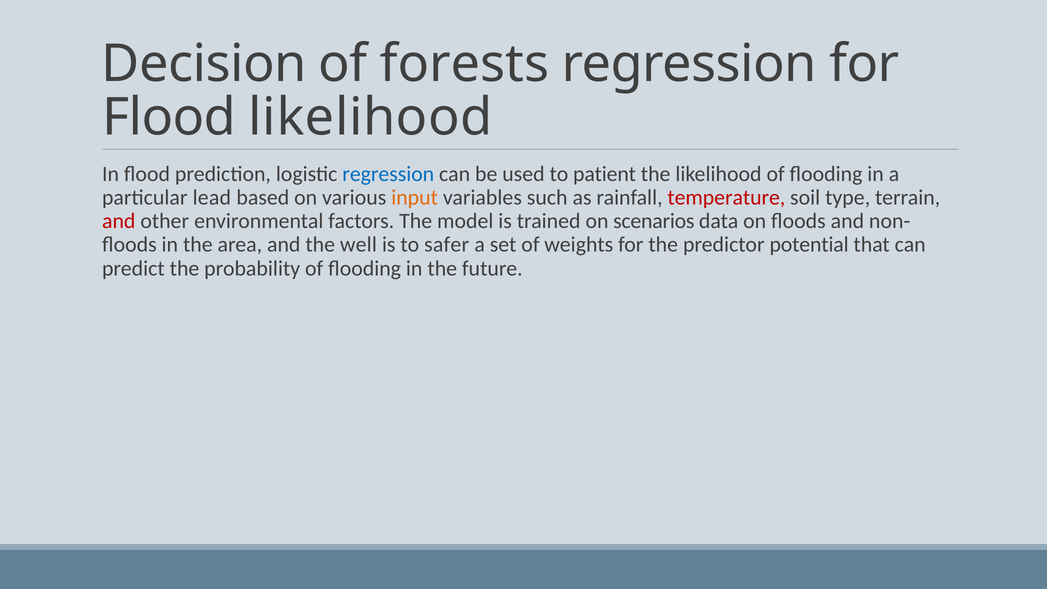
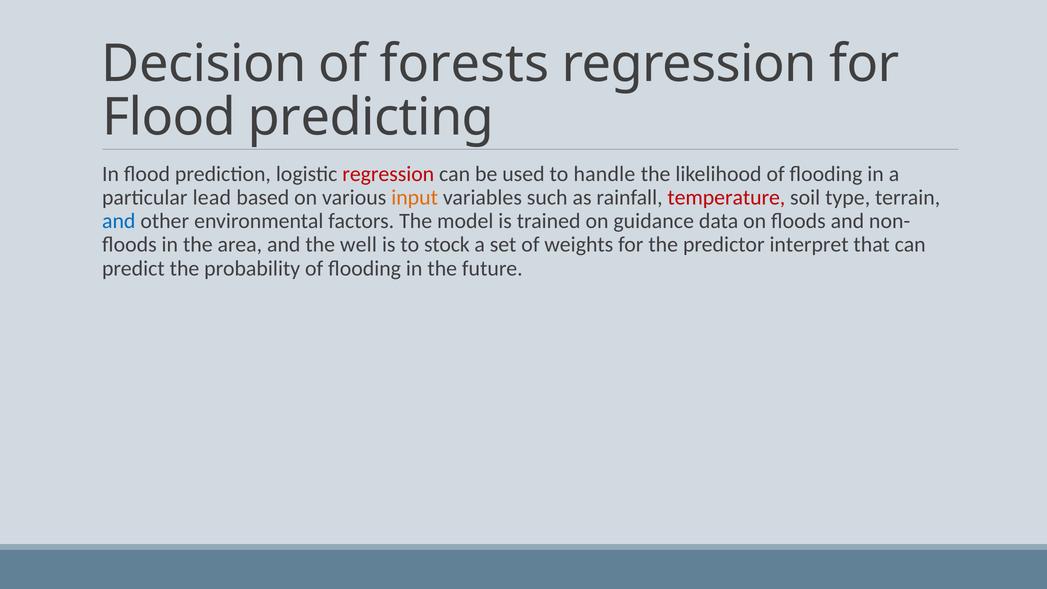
Flood likelihood: likelihood -> predicting
regression at (388, 174) colour: blue -> red
patient: patient -> handle
and at (119, 221) colour: red -> blue
scenarios: scenarios -> guidance
safer: safer -> stock
potential: potential -> interpret
